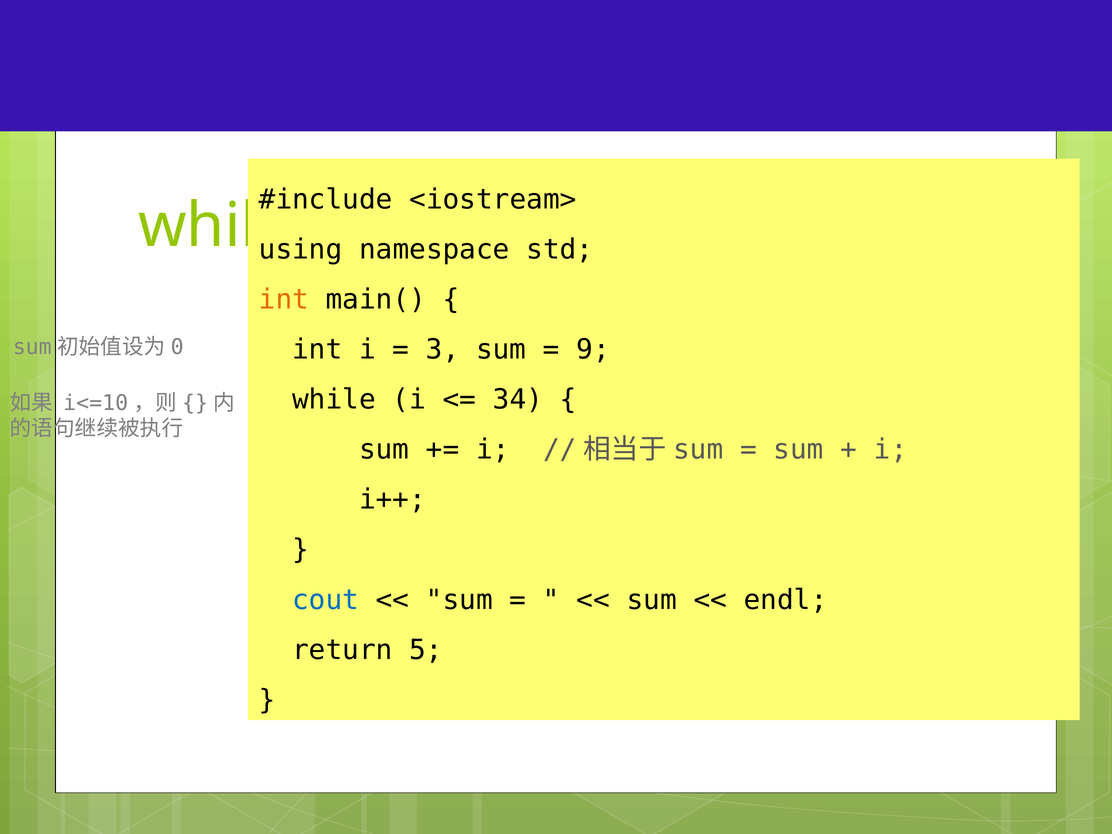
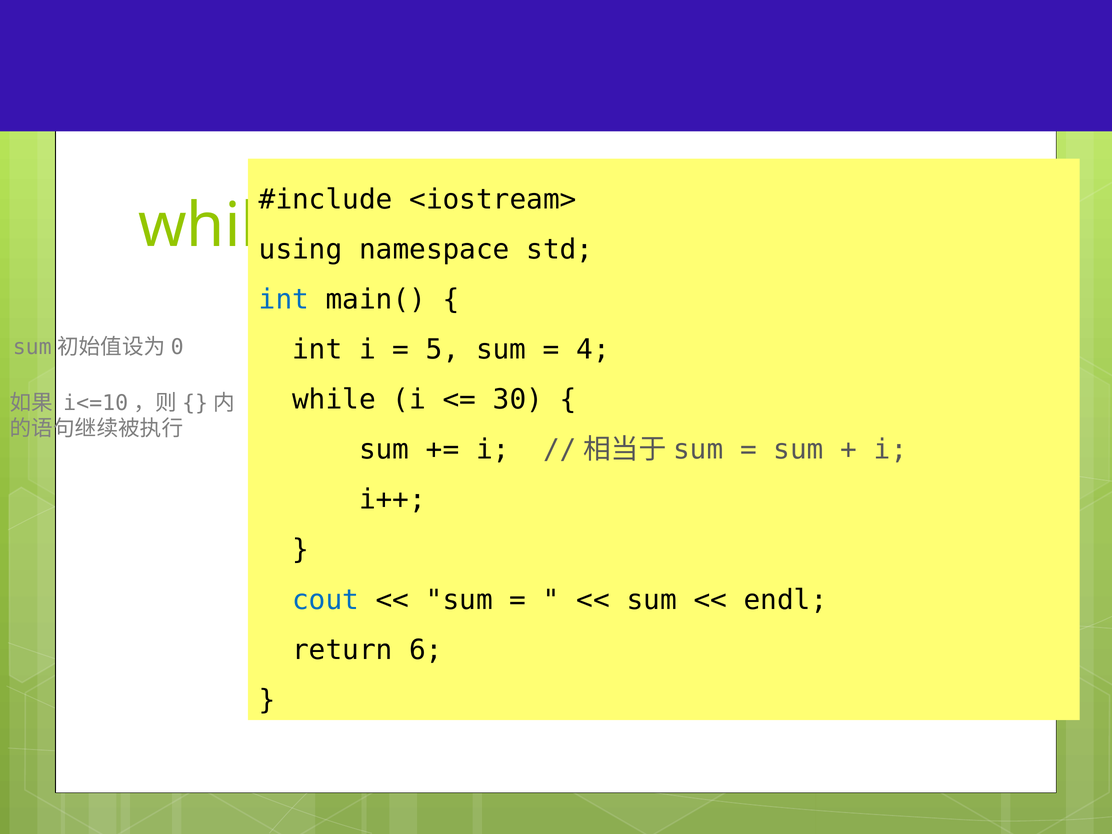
int at (284, 300) colour: orange -> blue
3: 3 -> 5
9: 9 -> 4
34: 34 -> 30
5: 5 -> 6
